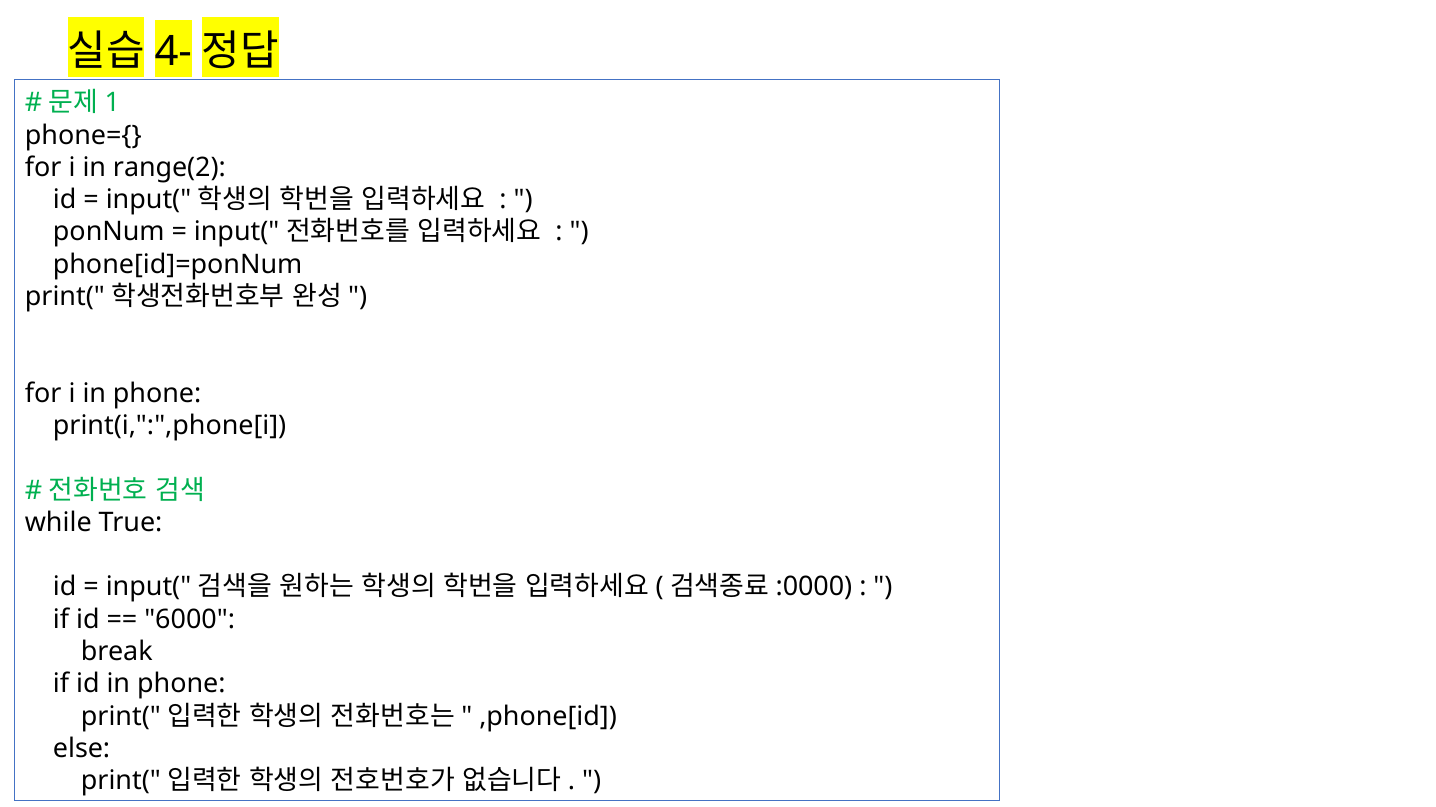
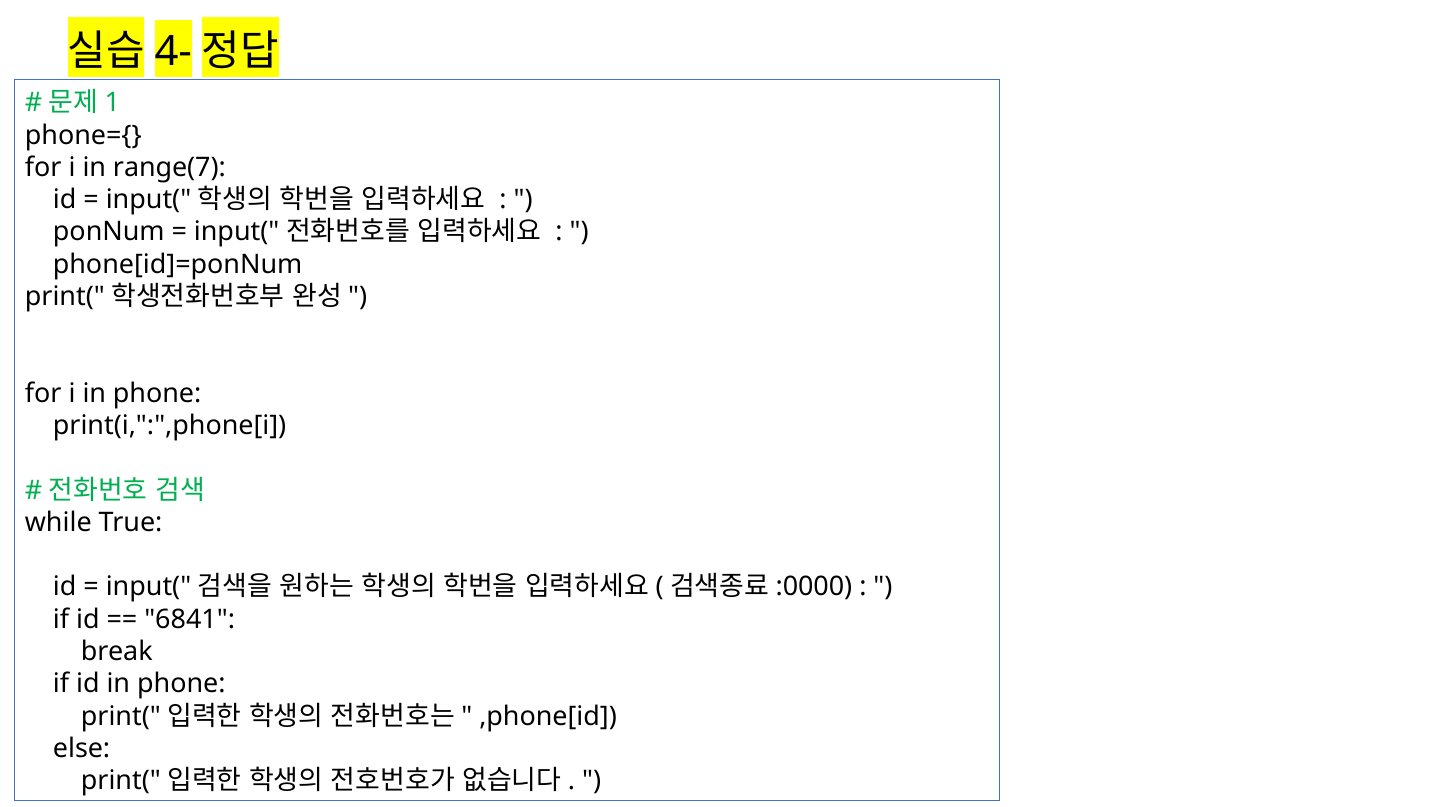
range(2: range(2 -> range(7
6000: 6000 -> 6841
